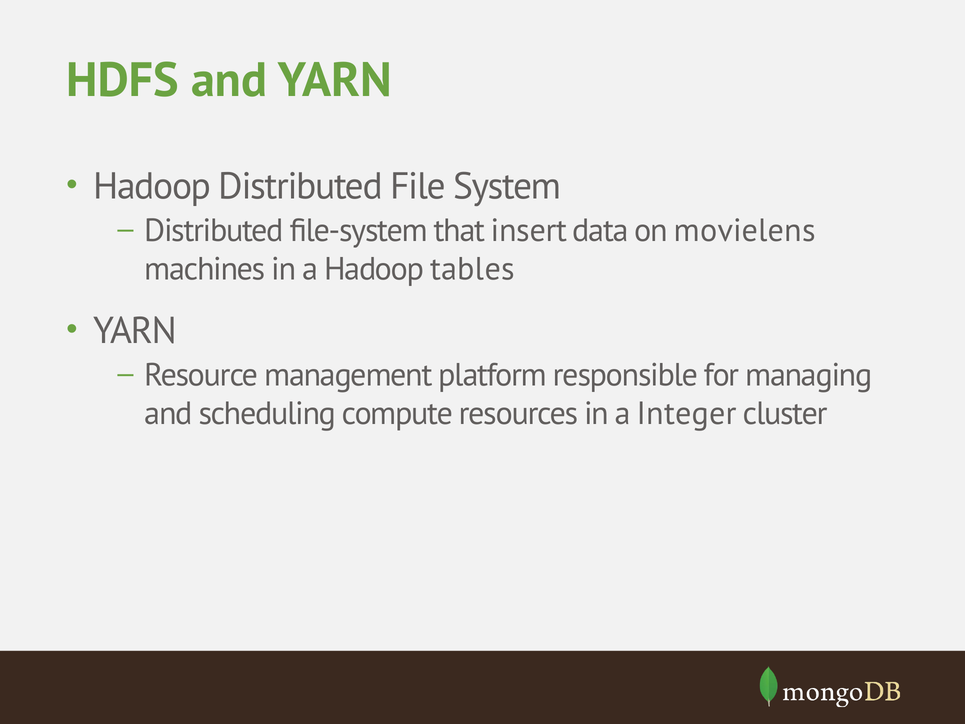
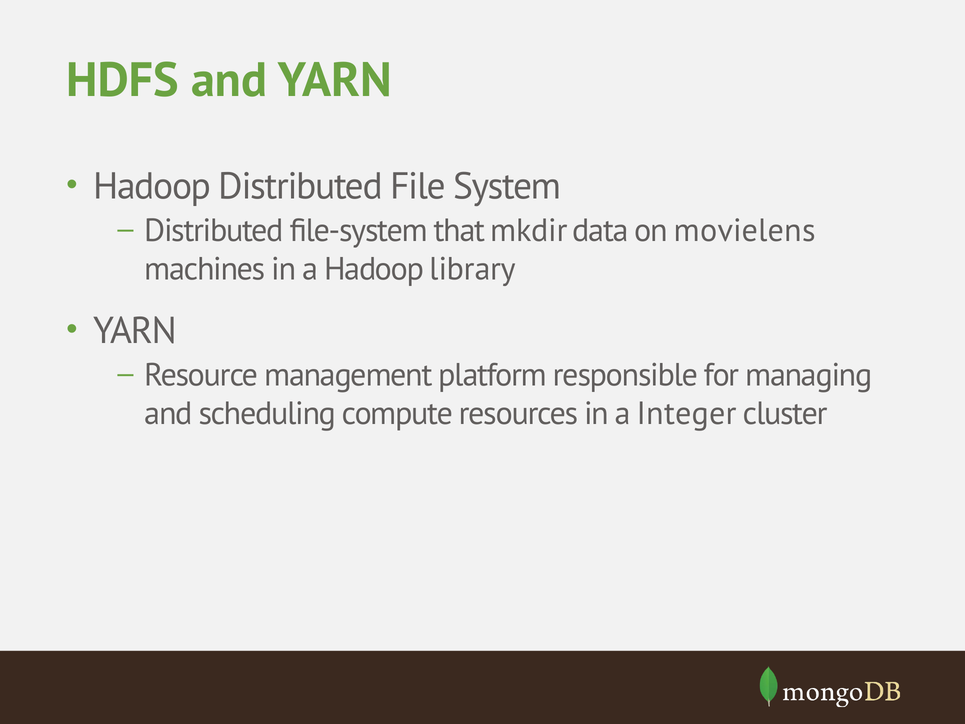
insert: insert -> mkdir
tables: tables -> library
